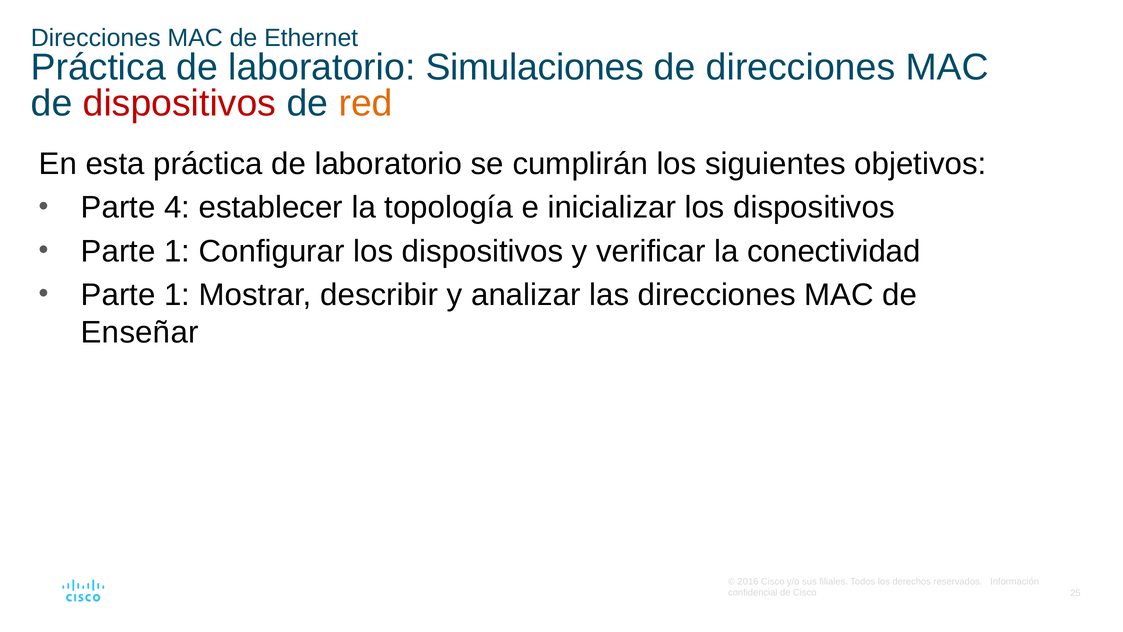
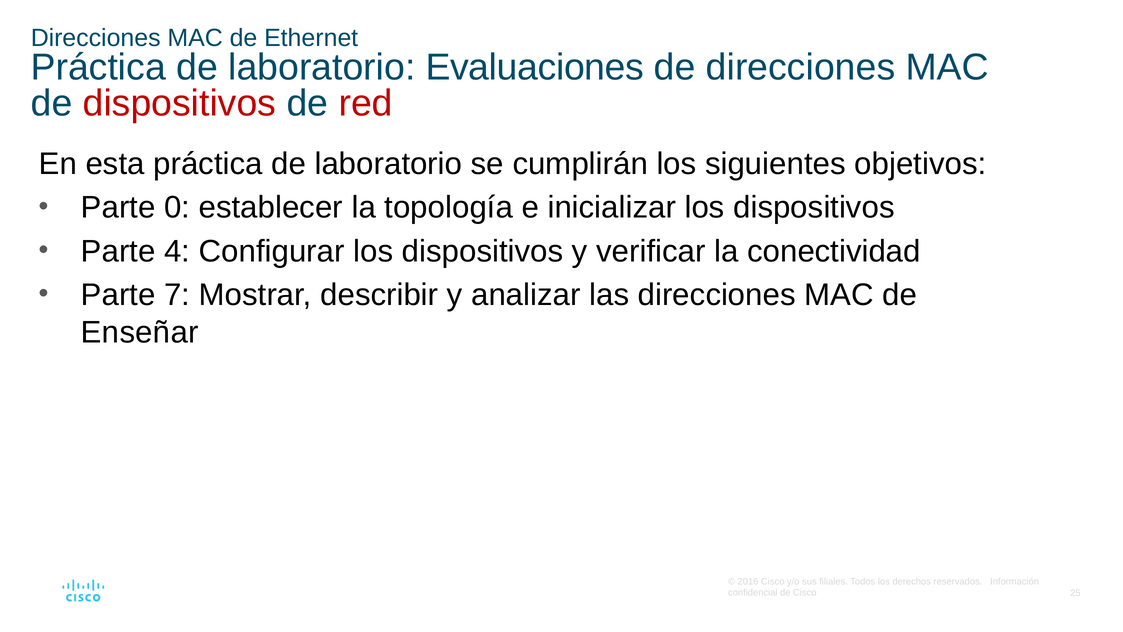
Simulaciones: Simulaciones -> Evaluaciones
red colour: orange -> red
4: 4 -> 0
1 at (177, 251): 1 -> 4
1 at (177, 295): 1 -> 7
